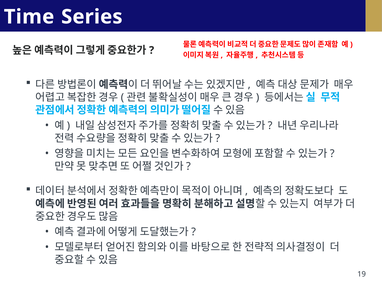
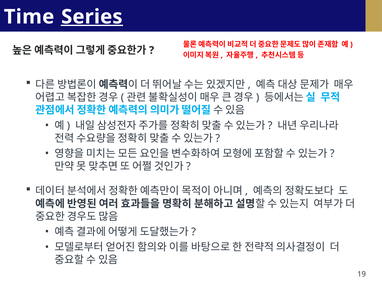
Series underline: none -> present
